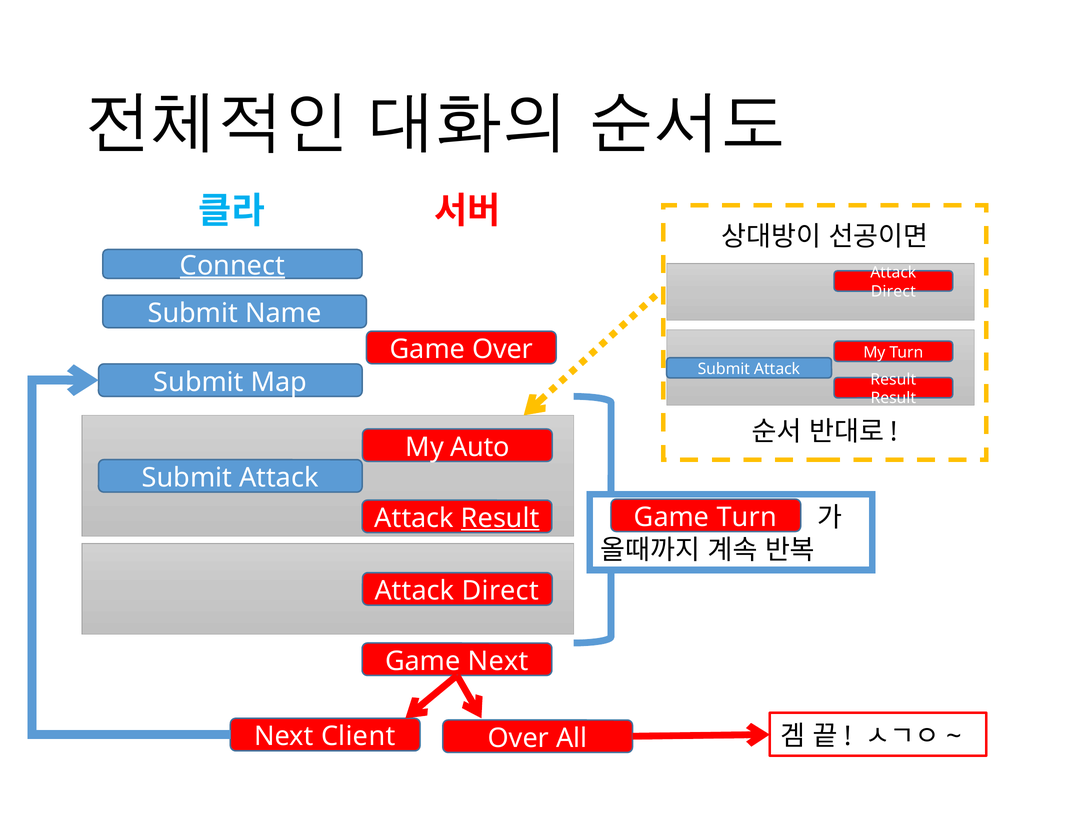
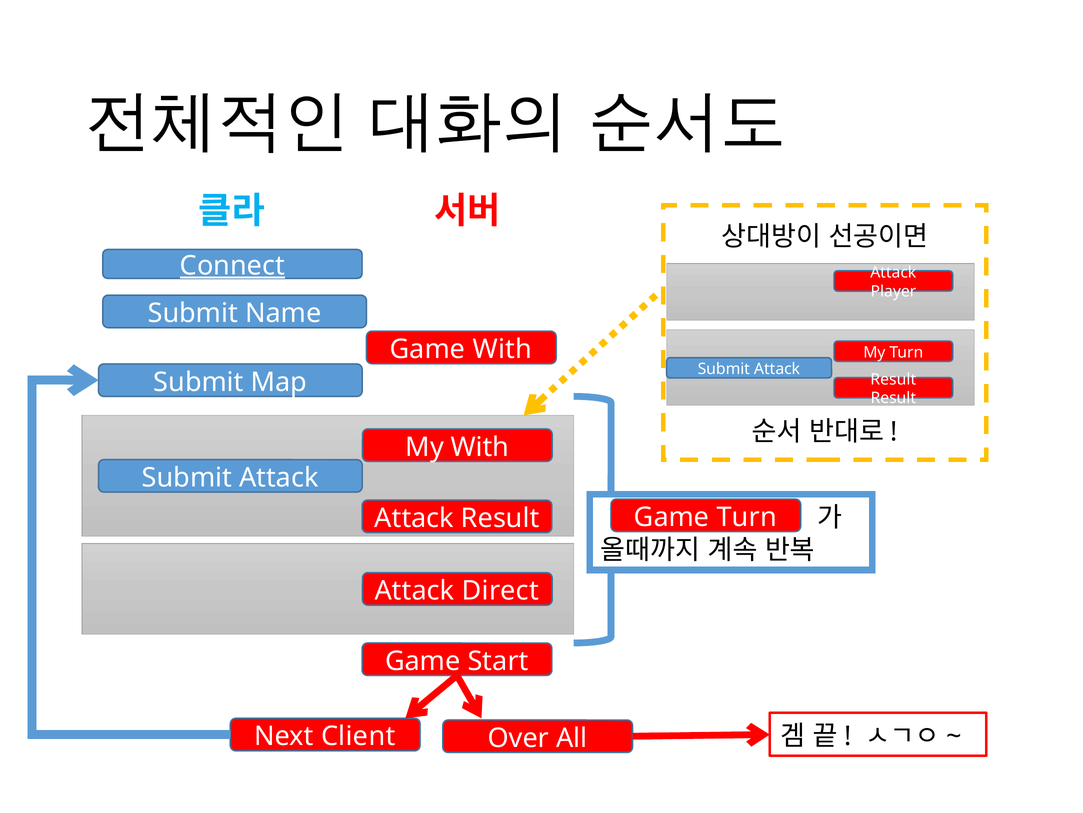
Direct at (893, 291): Direct -> Player
Game Over: Over -> With
My Auto: Auto -> With
Result at (500, 518) underline: present -> none
Next at (498, 661): Next -> Start
